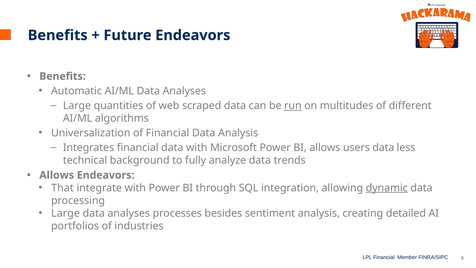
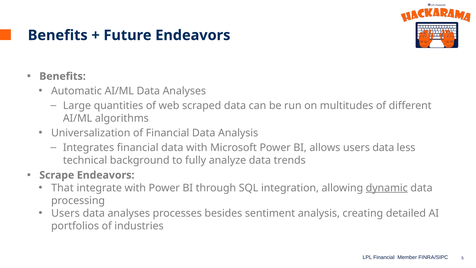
run underline: present -> none
Allows at (57, 175): Allows -> Scrape
Large at (65, 213): Large -> Users
